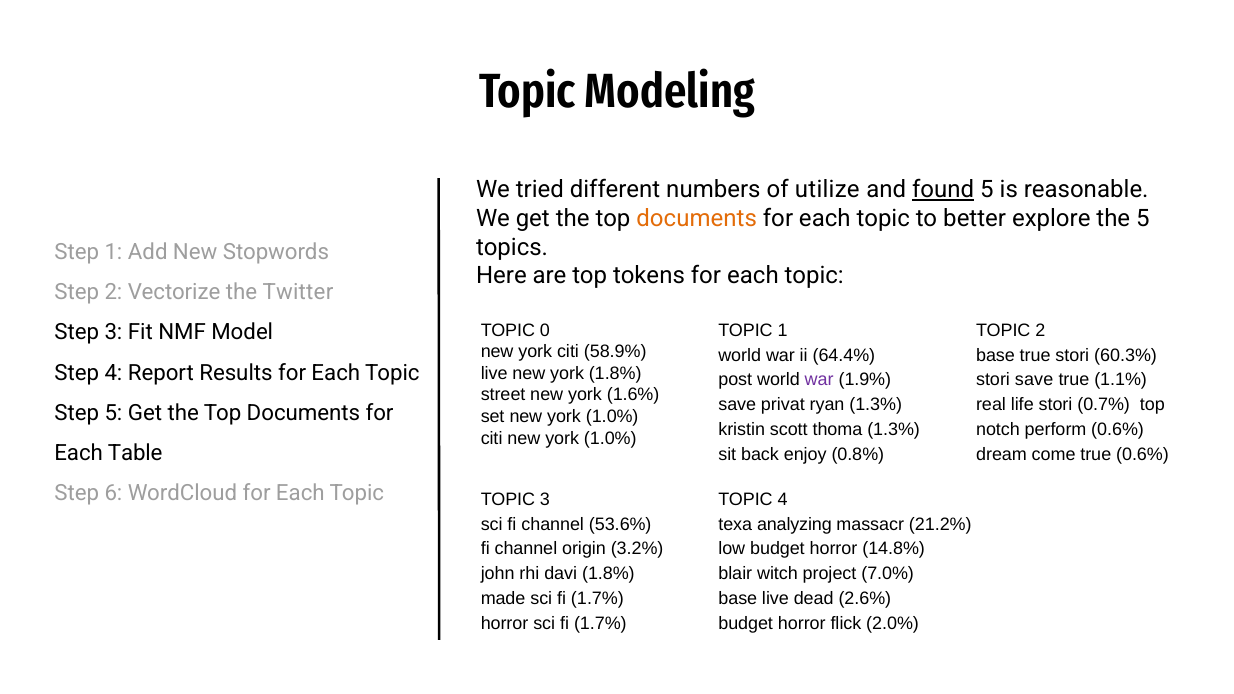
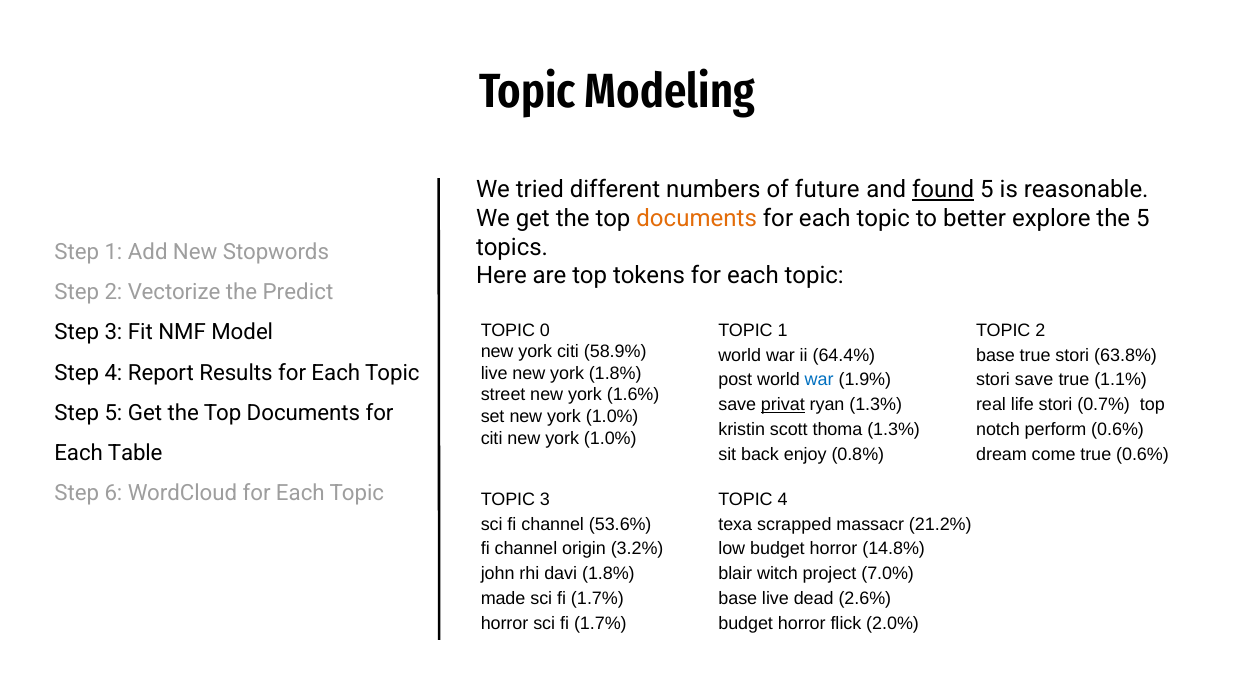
utilize: utilize -> future
Twitter: Twitter -> Predict
60.3%: 60.3% -> 63.8%
war at (819, 380) colour: purple -> blue
privat underline: none -> present
analyzing: analyzing -> scrapped
